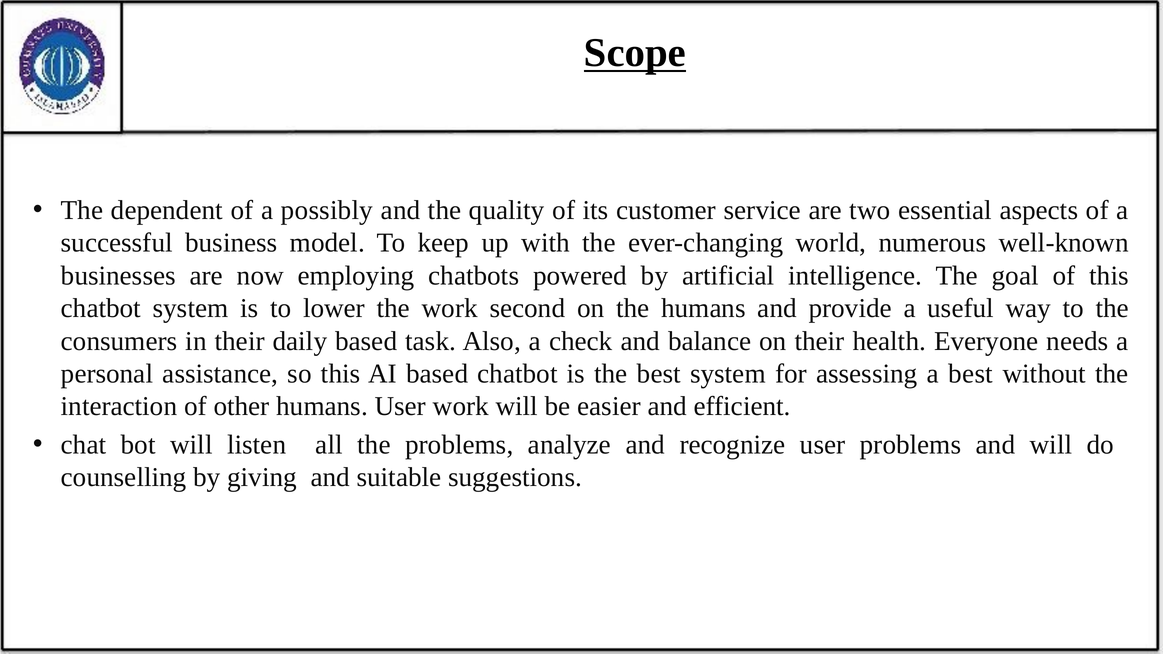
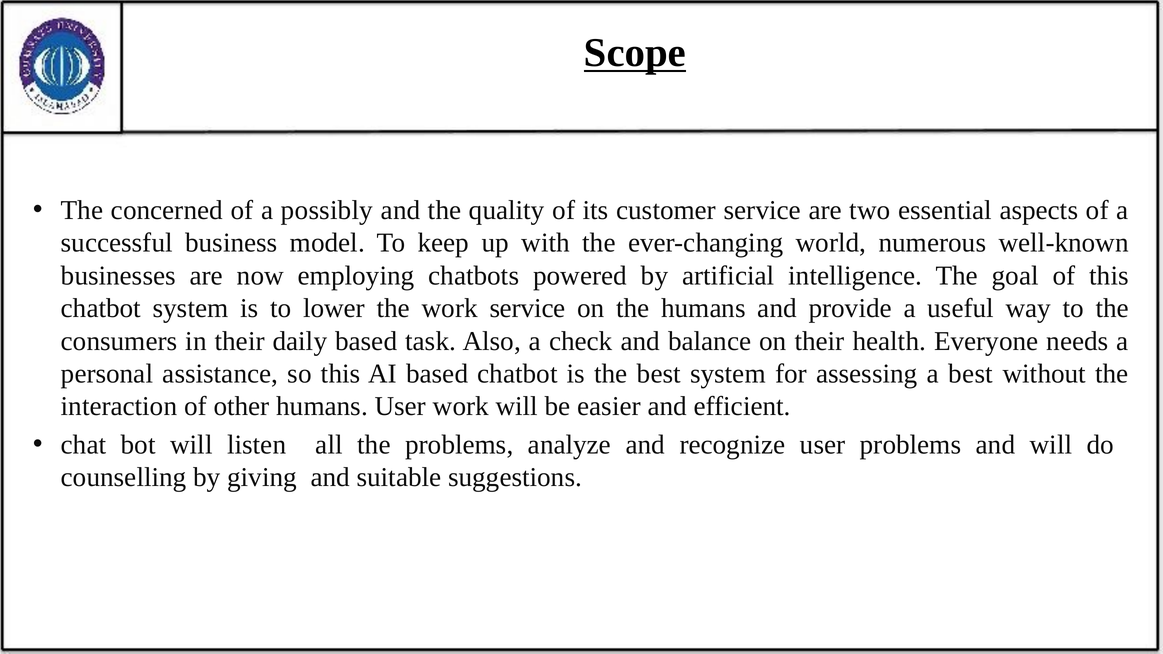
dependent: dependent -> concerned
work second: second -> service
